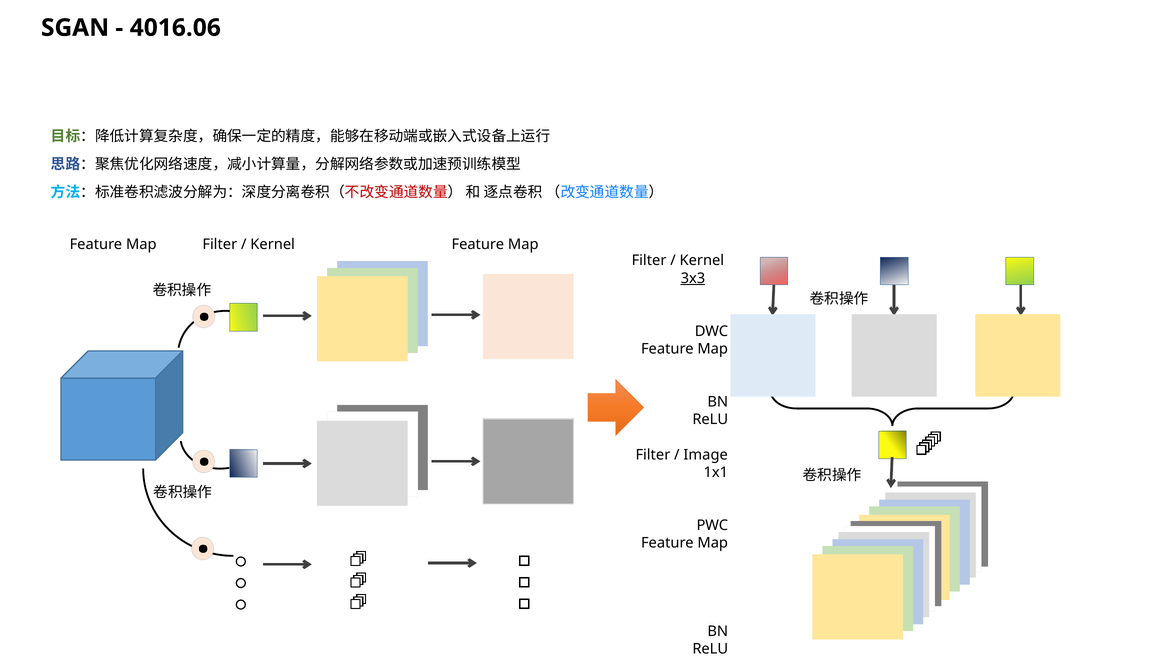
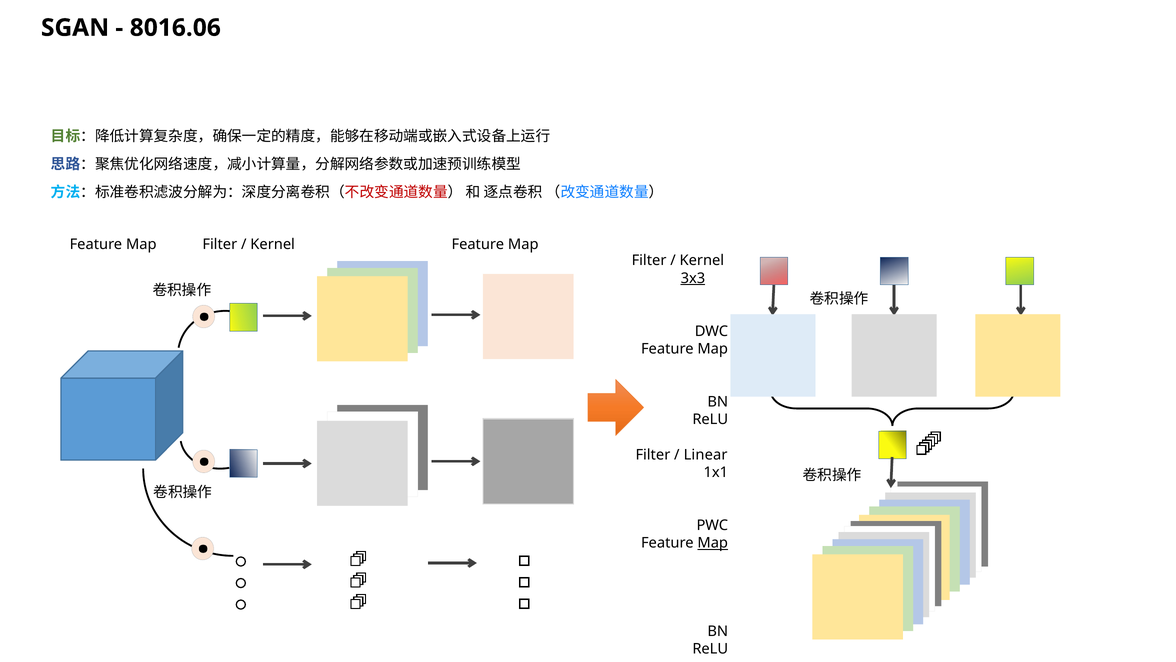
4016.06: 4016.06 -> 8016.06
Image: Image -> Linear
Map at (713, 543) underline: none -> present
